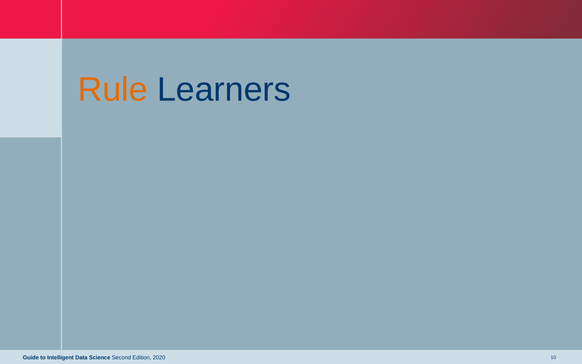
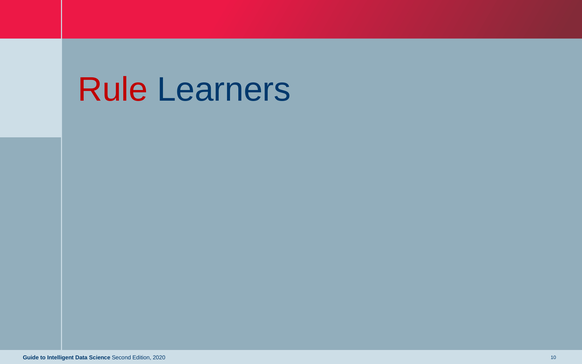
Rule colour: orange -> red
